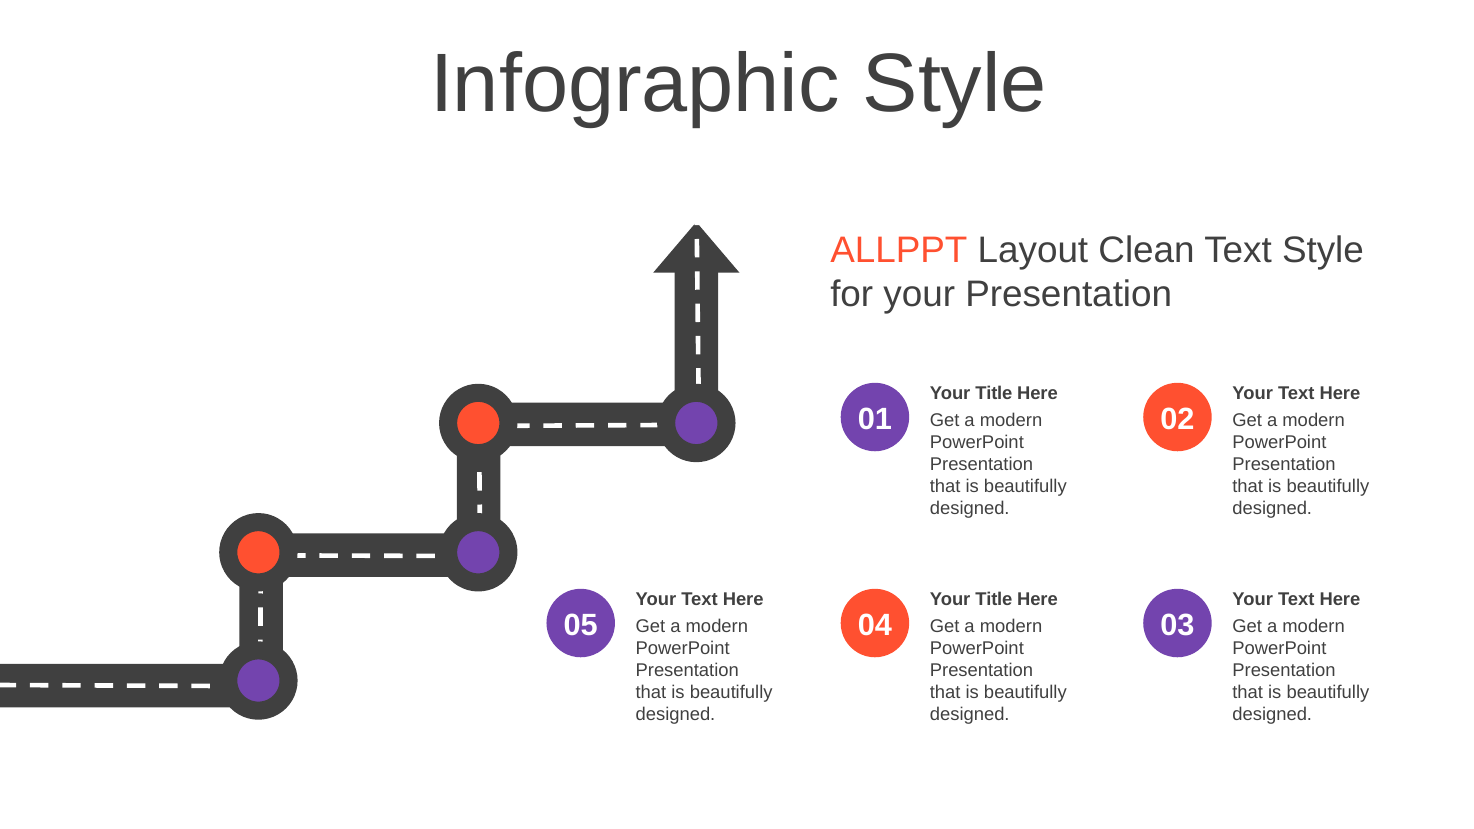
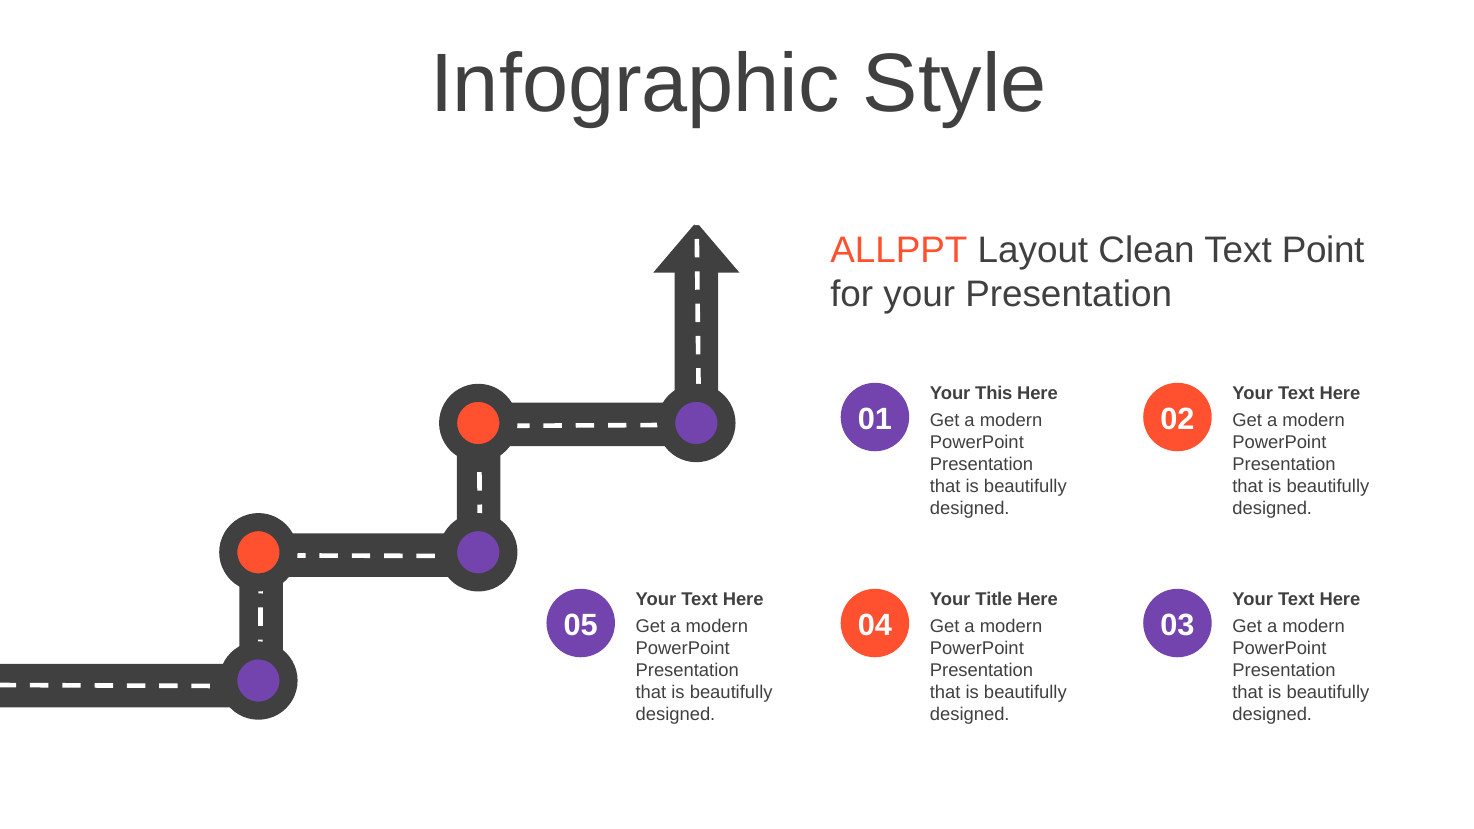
Text Style: Style -> Point
Title at (994, 394): Title -> This
